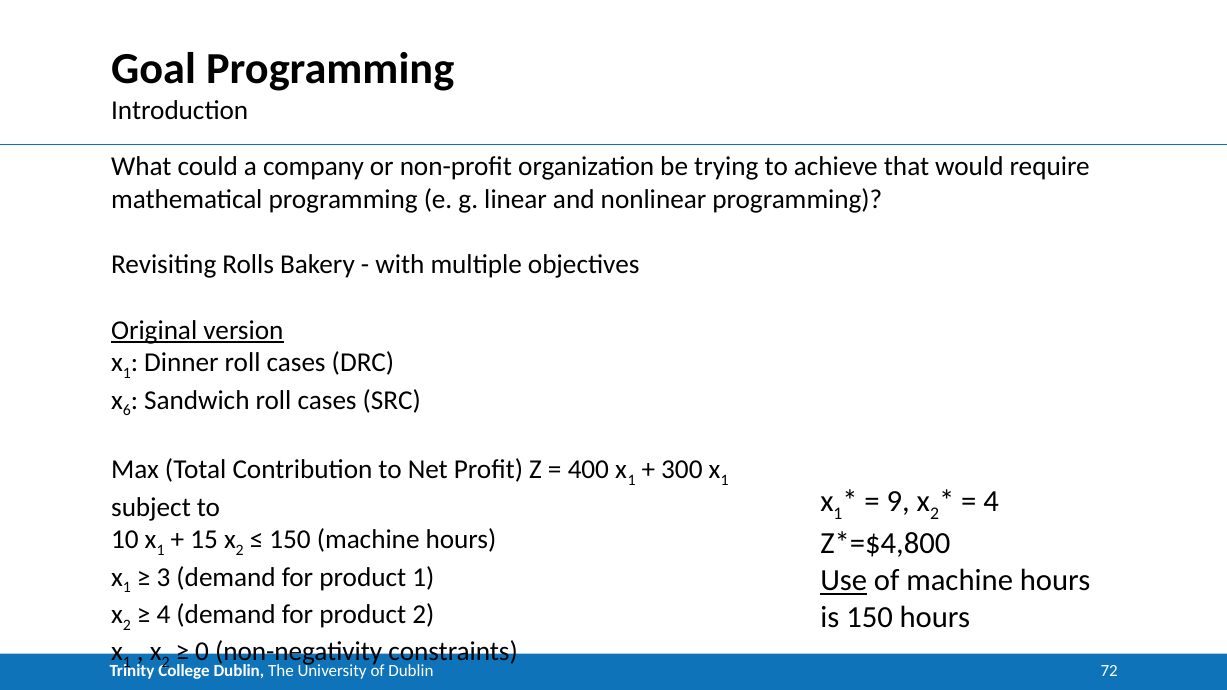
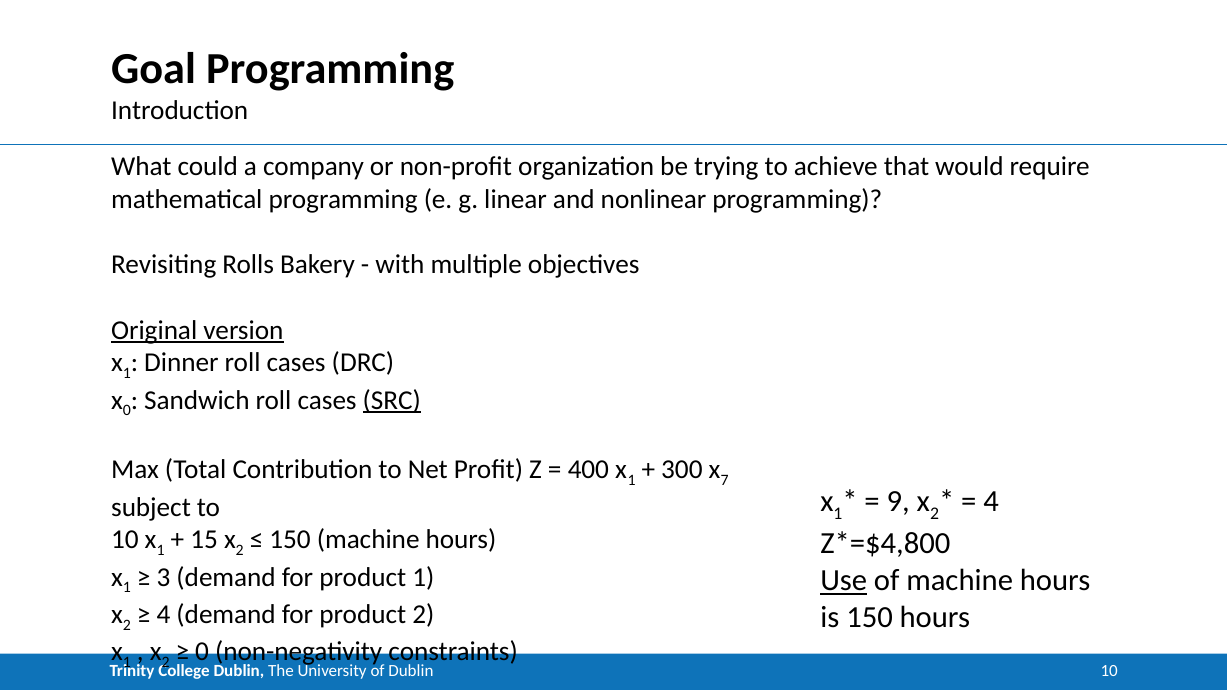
6 at (127, 411): 6 -> 0
SRC underline: none -> present
1 at (725, 481): 1 -> 7
72 at (1109, 671): 72 -> 10
